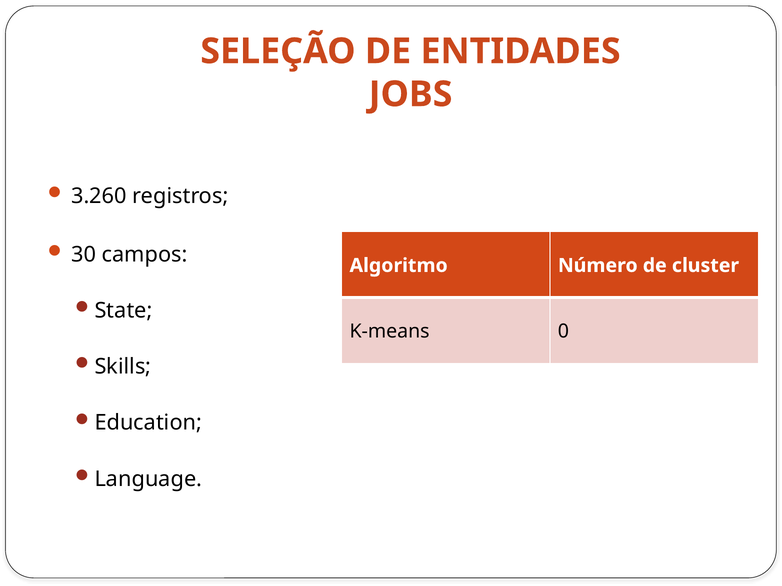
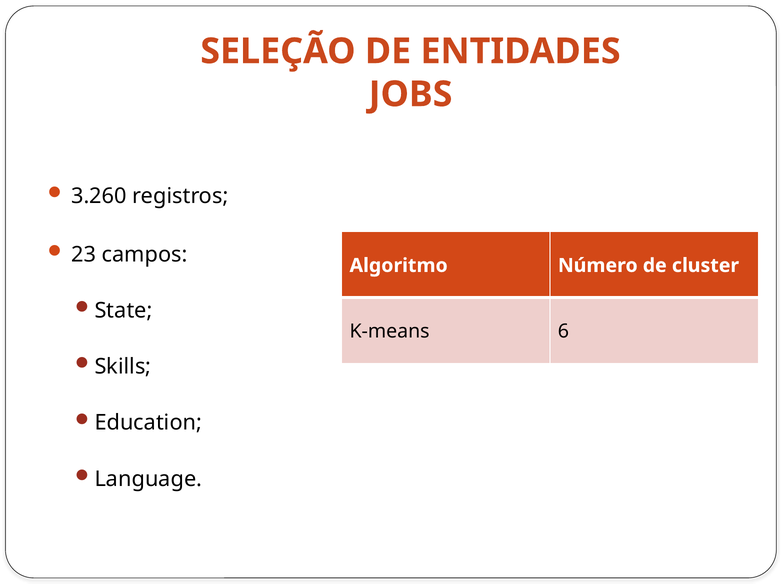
30: 30 -> 23
0: 0 -> 6
